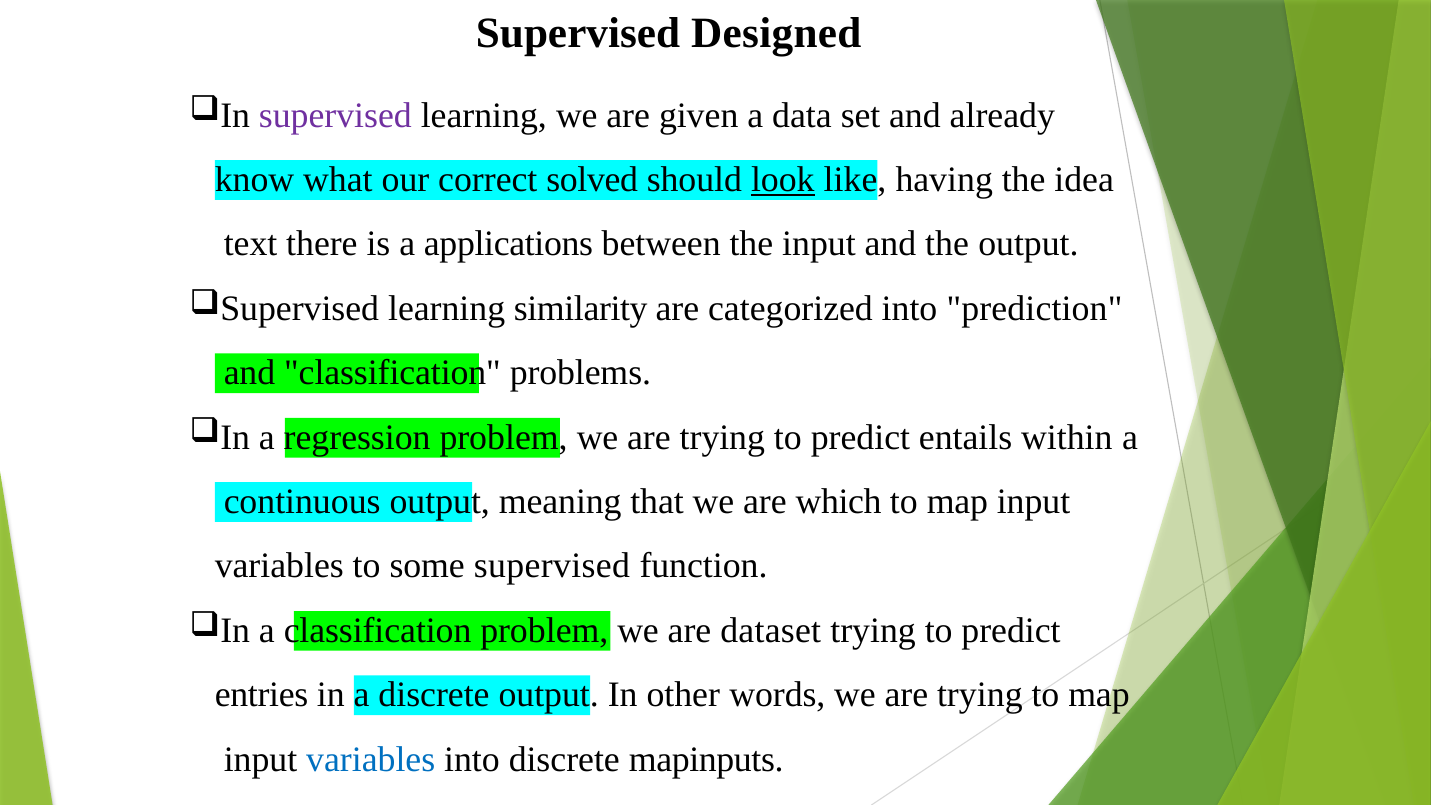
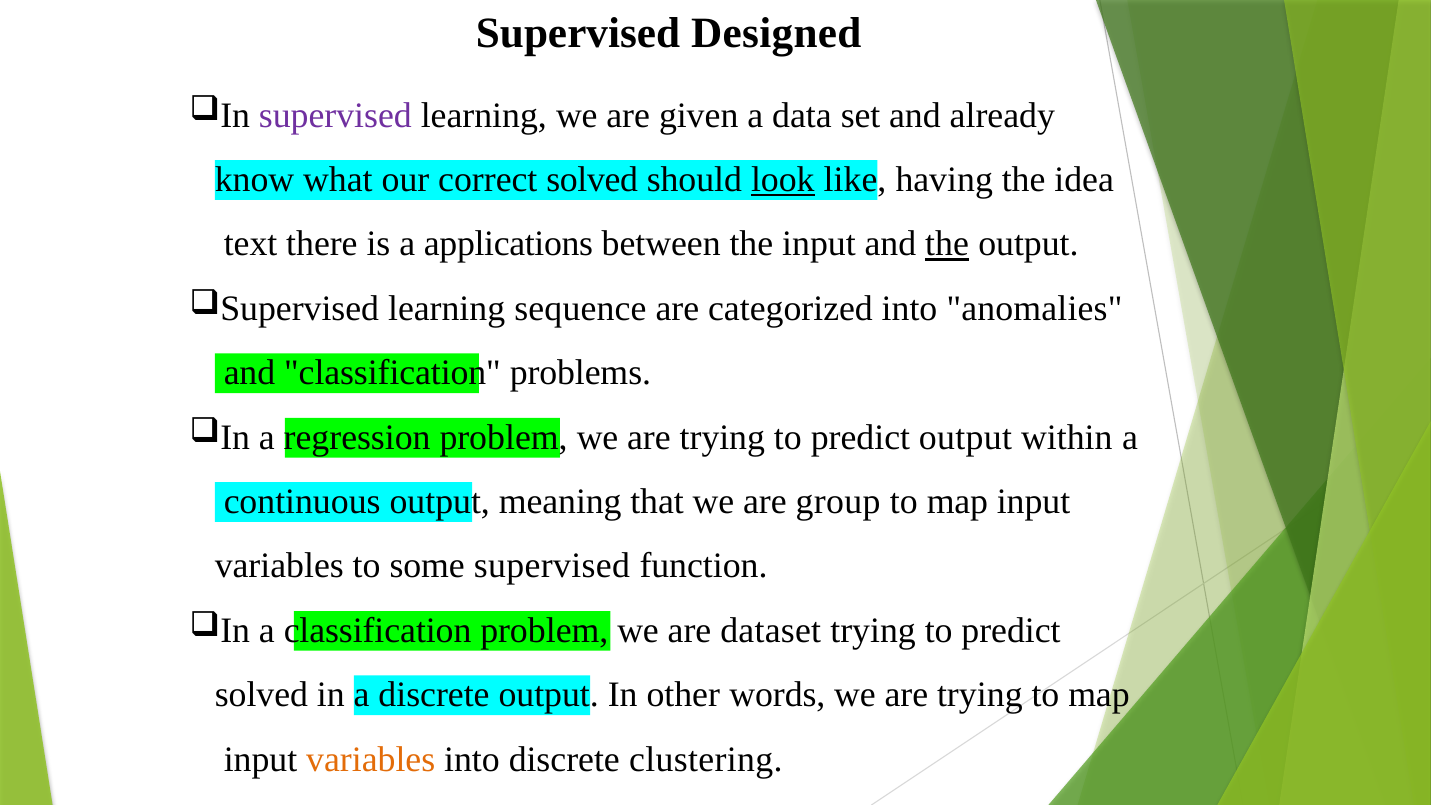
the at (947, 244) underline: none -> present
similarity: similarity -> sequence
prediction: prediction -> anomalies
predict entails: entails -> output
which: which -> group
entries at (262, 695): entries -> solved
variables at (371, 759) colour: blue -> orange
mapinputs: mapinputs -> clustering
